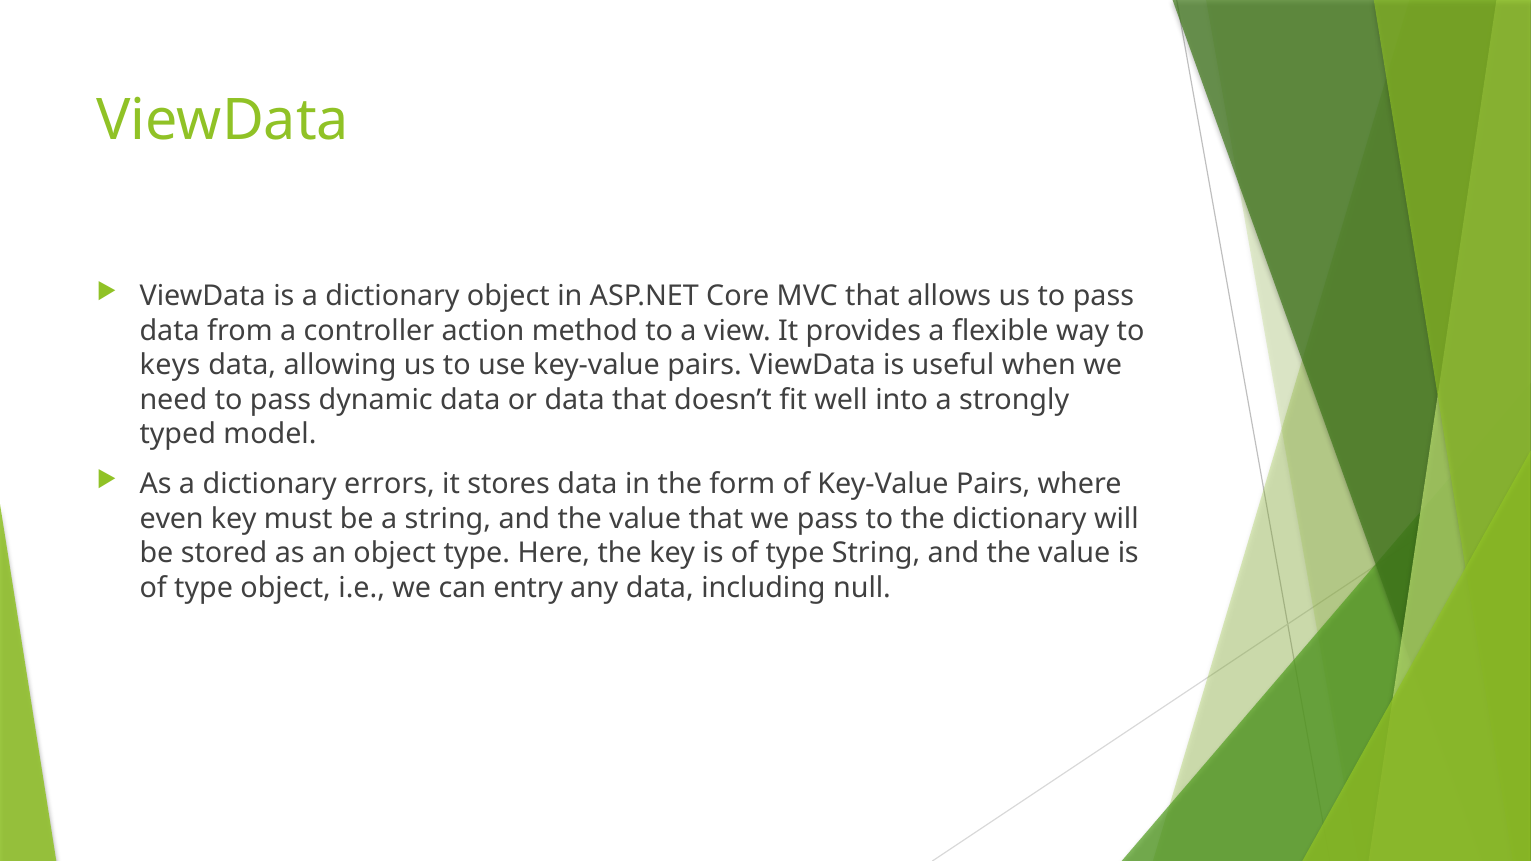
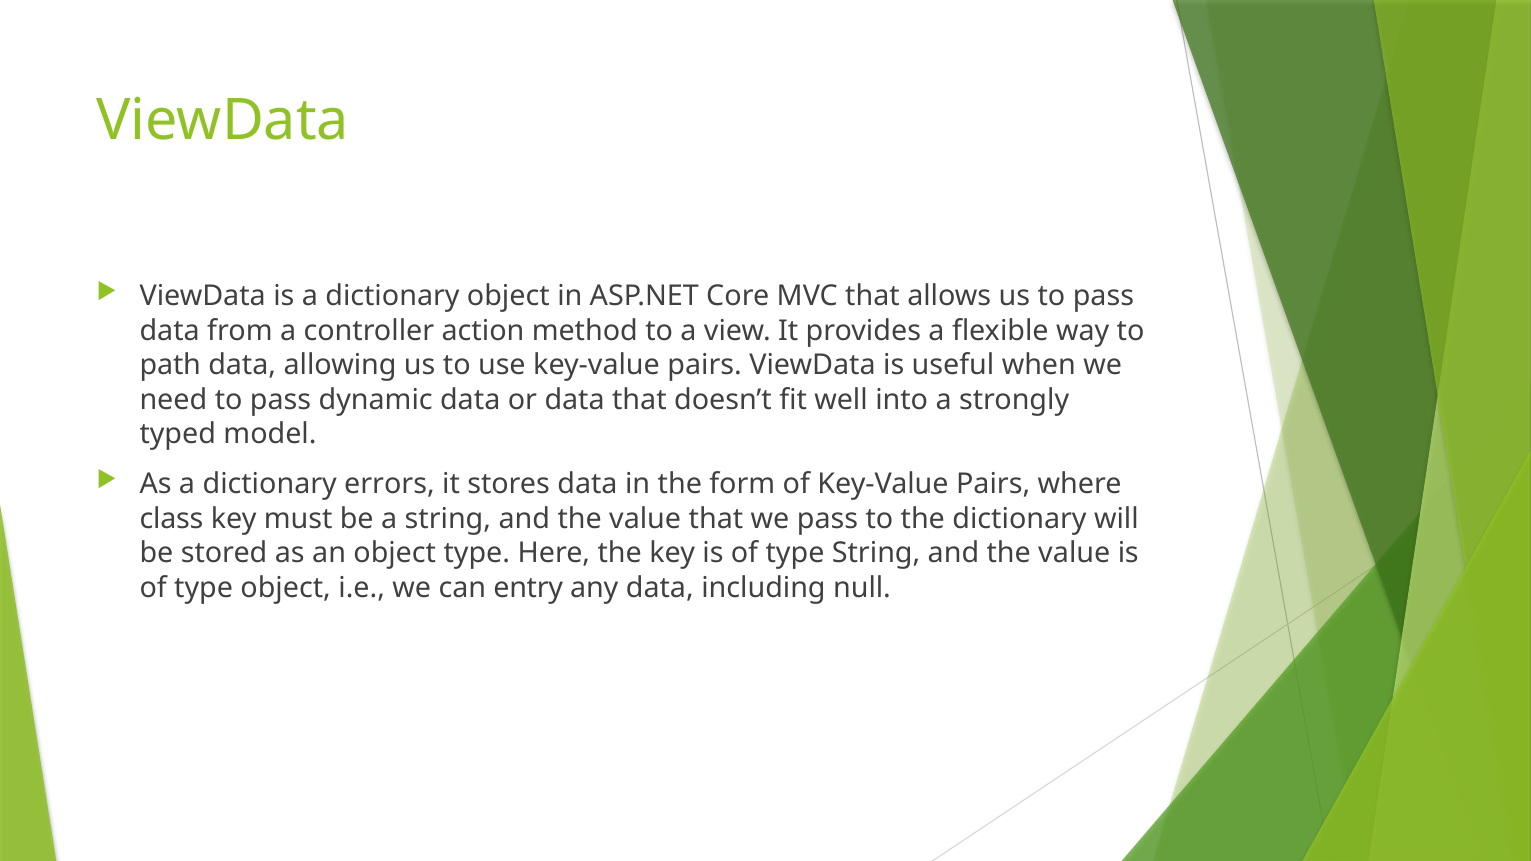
keys: keys -> path
even: even -> class
